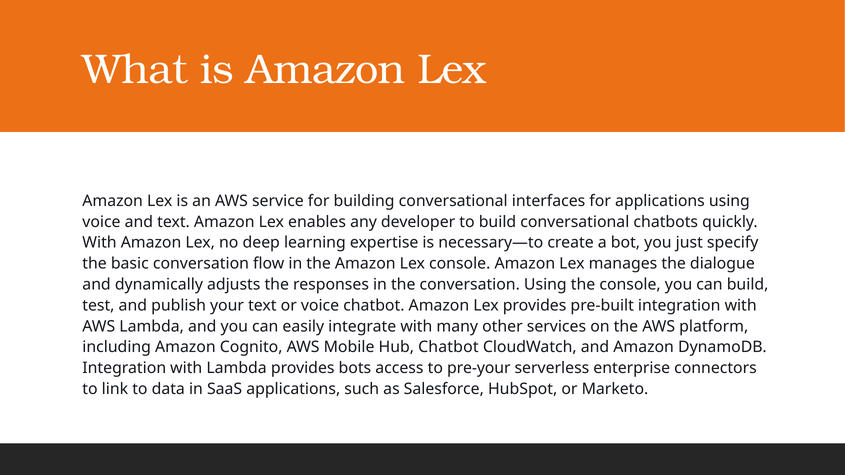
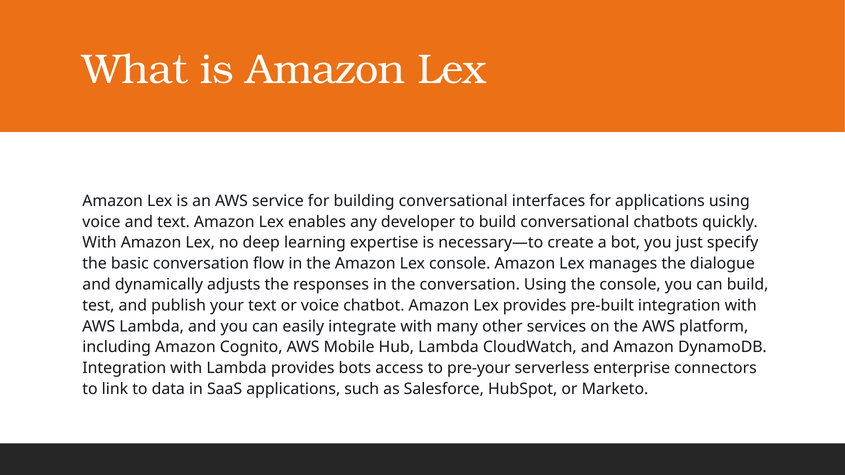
Hub Chatbot: Chatbot -> Lambda
